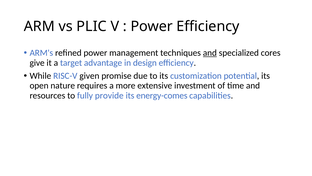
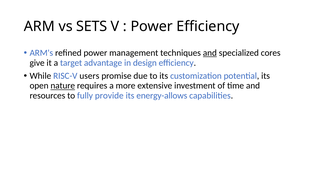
PLIC: PLIC -> SETS
given: given -> users
nature underline: none -> present
energy-comes: energy-comes -> energy-allows
